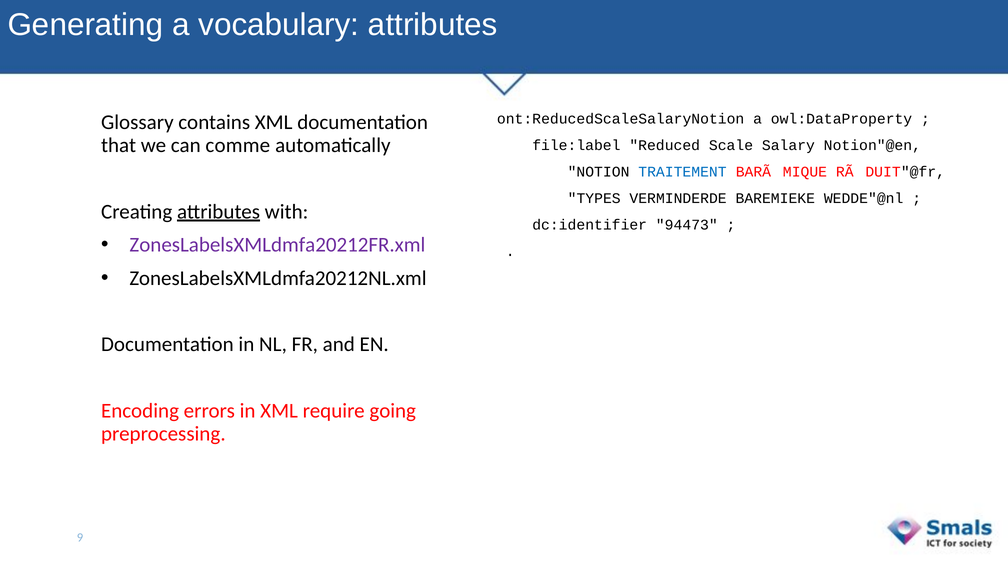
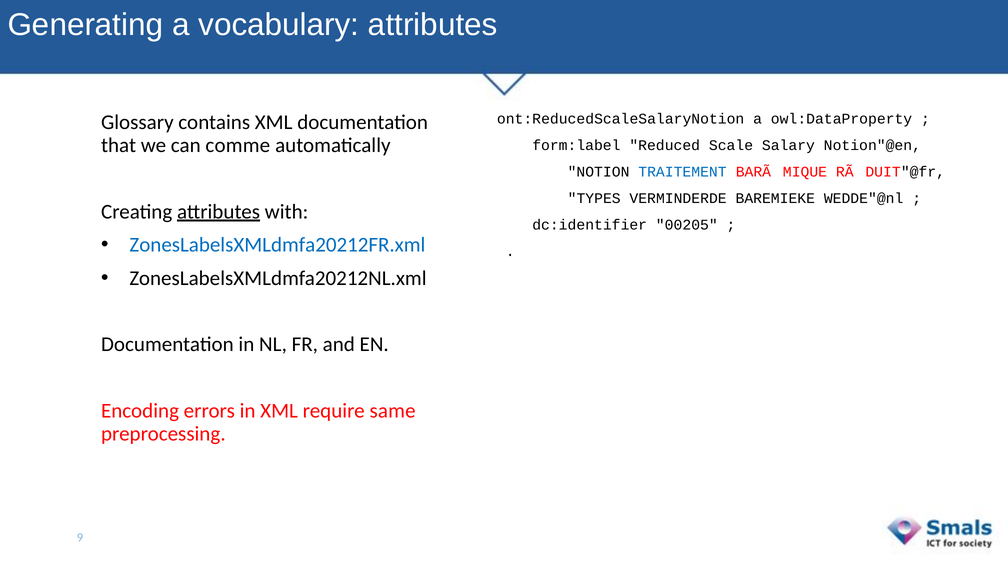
file:label: file:label -> form:label
94473: 94473 -> 00205
ZonesLabelsXMLdmfa20212FR.xml colour: purple -> blue
going: going -> same
